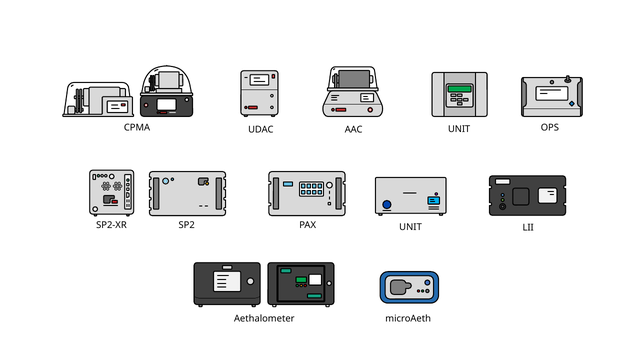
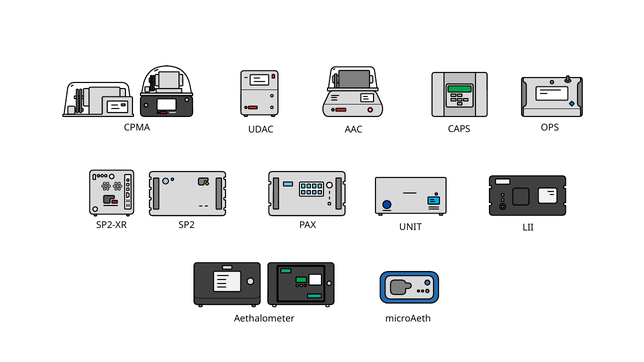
UNIT at (459, 129): UNIT -> CAPS
